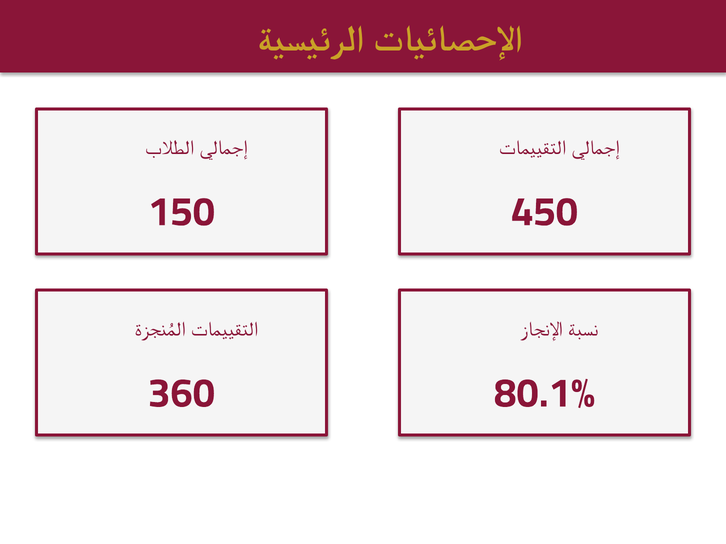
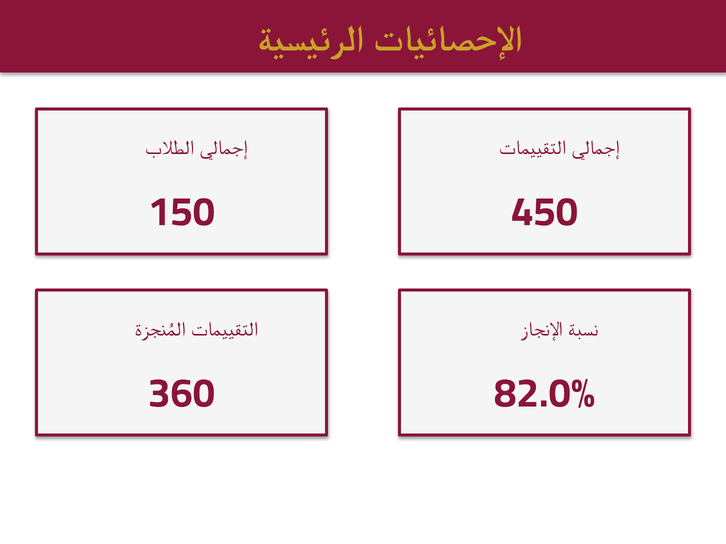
80.1%: 80.1% -> 82.0%
